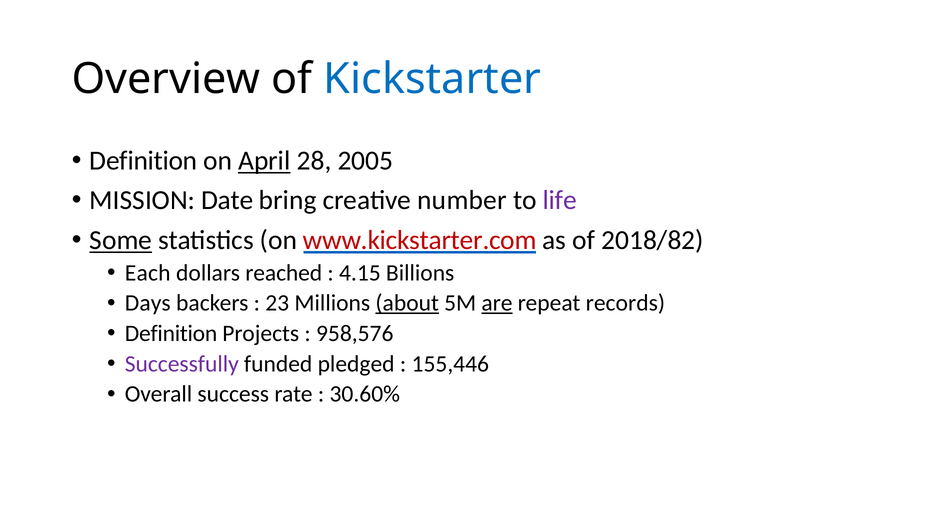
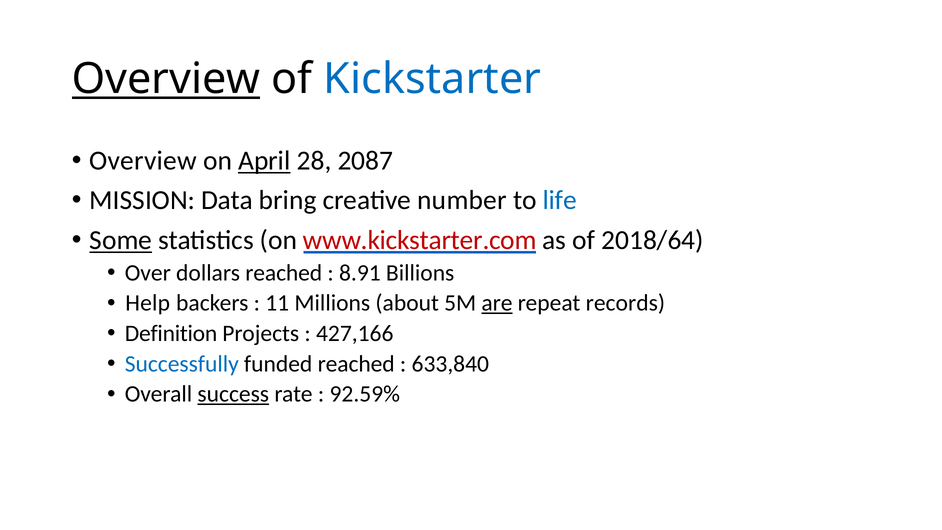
Overview at (166, 79) underline: none -> present
Definition at (143, 161): Definition -> Overview
2005: 2005 -> 2087
Date: Date -> Data
life colour: purple -> blue
2018/82: 2018/82 -> 2018/64
Each: Each -> Over
4.15: 4.15 -> 8.91
Days: Days -> Help
23: 23 -> 11
about underline: present -> none
958,576: 958,576 -> 427,166
Successfully colour: purple -> blue
funded pledged: pledged -> reached
155,446: 155,446 -> 633,840
success underline: none -> present
30.60%: 30.60% -> 92.59%
